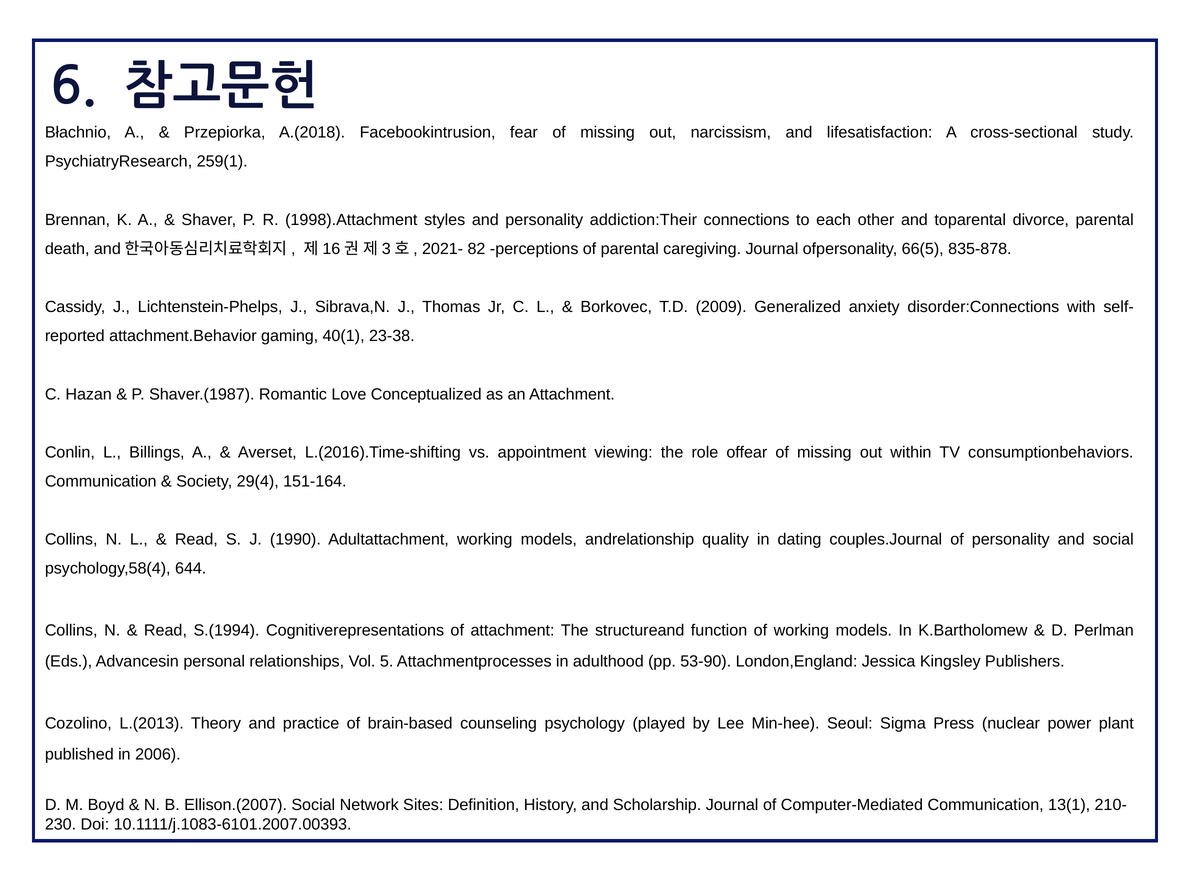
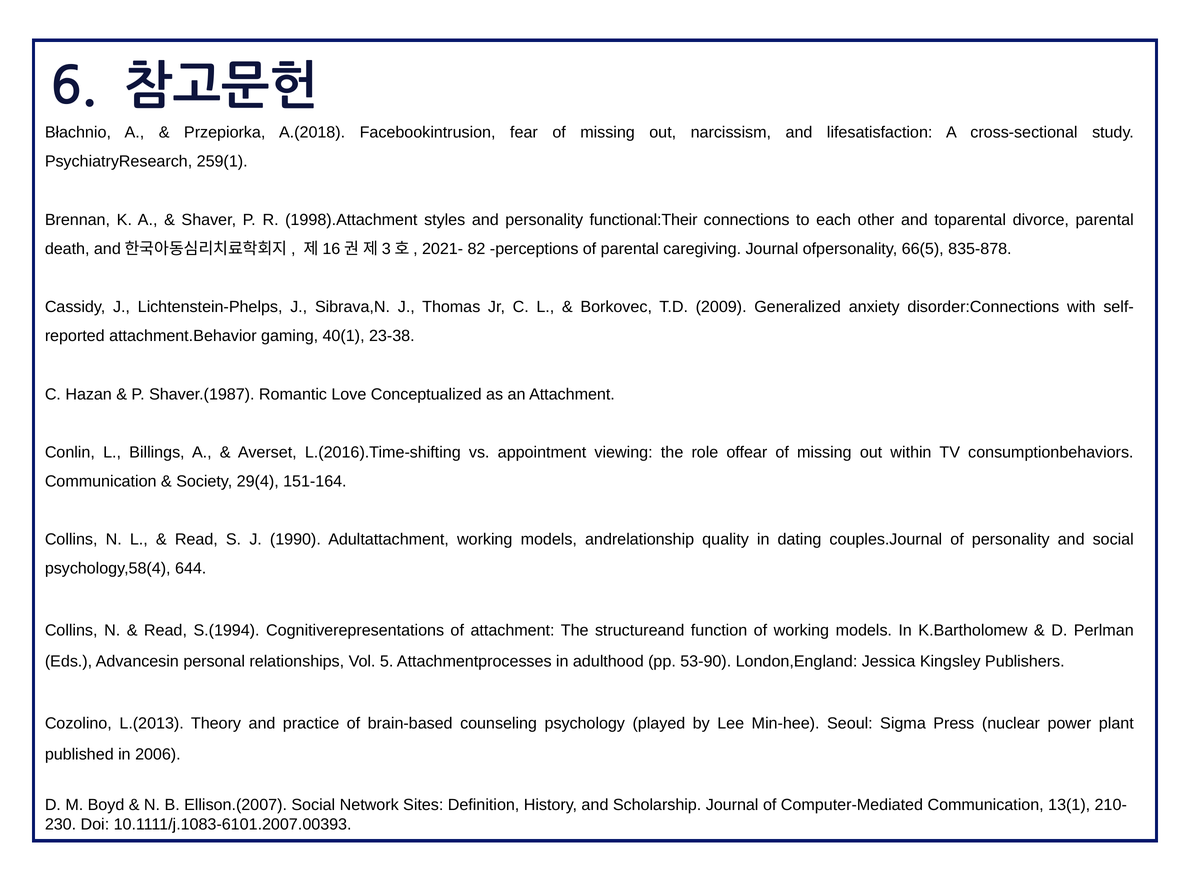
addiction:Their: addiction:Their -> functional:Their
